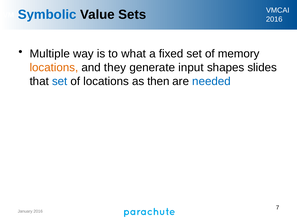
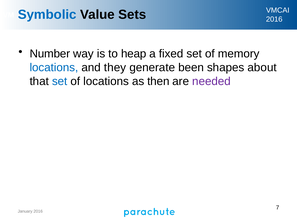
Multiple: Multiple -> Number
what: what -> heap
locations at (54, 68) colour: orange -> blue
input: input -> been
slides: slides -> about
needed colour: blue -> purple
